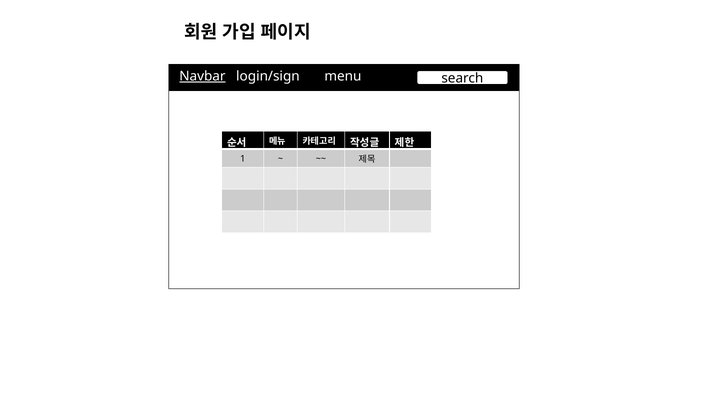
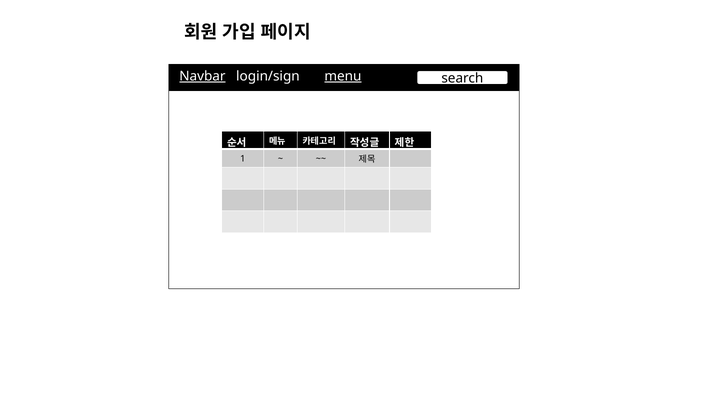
menu underline: none -> present
